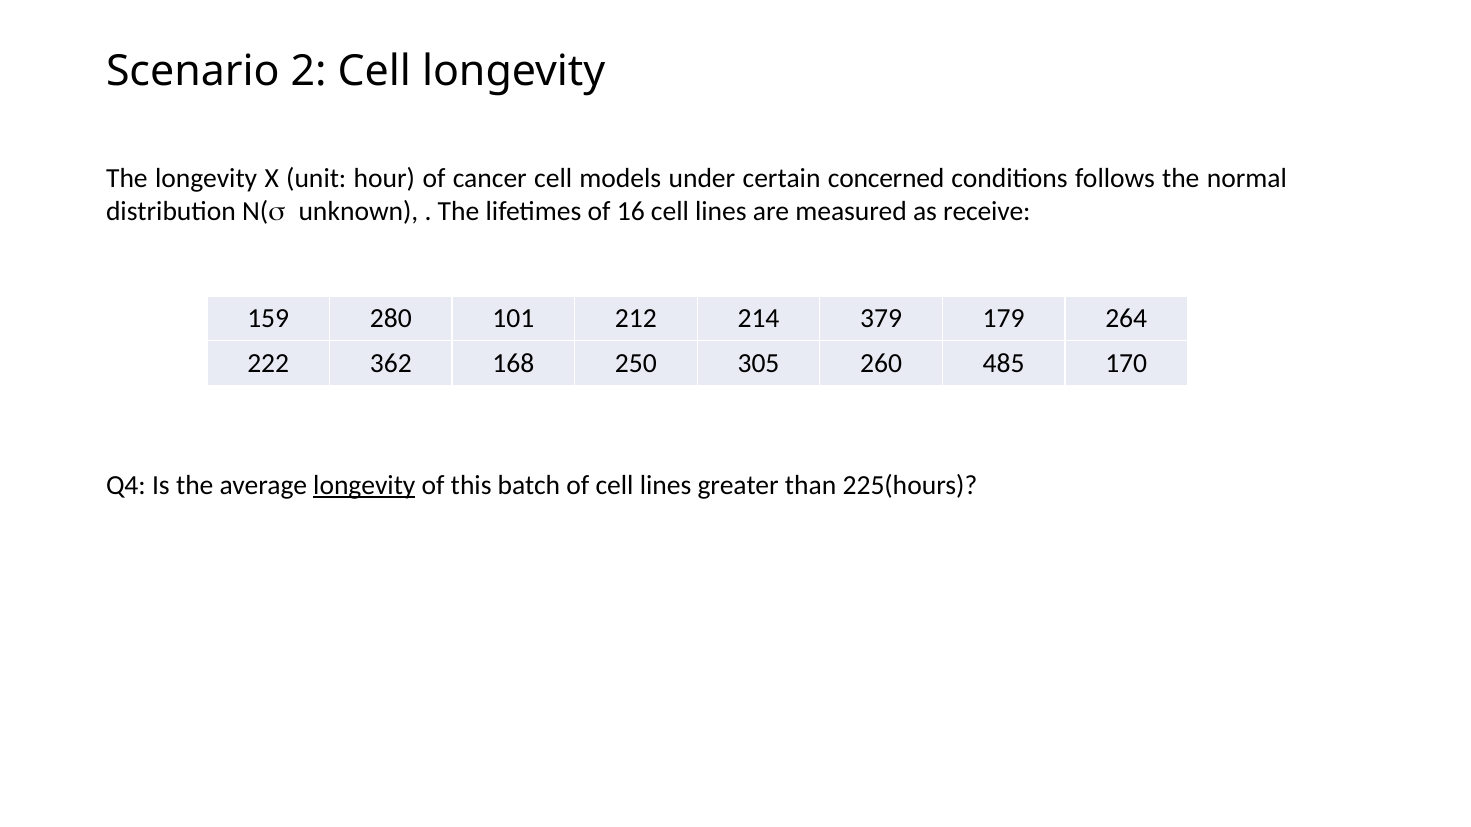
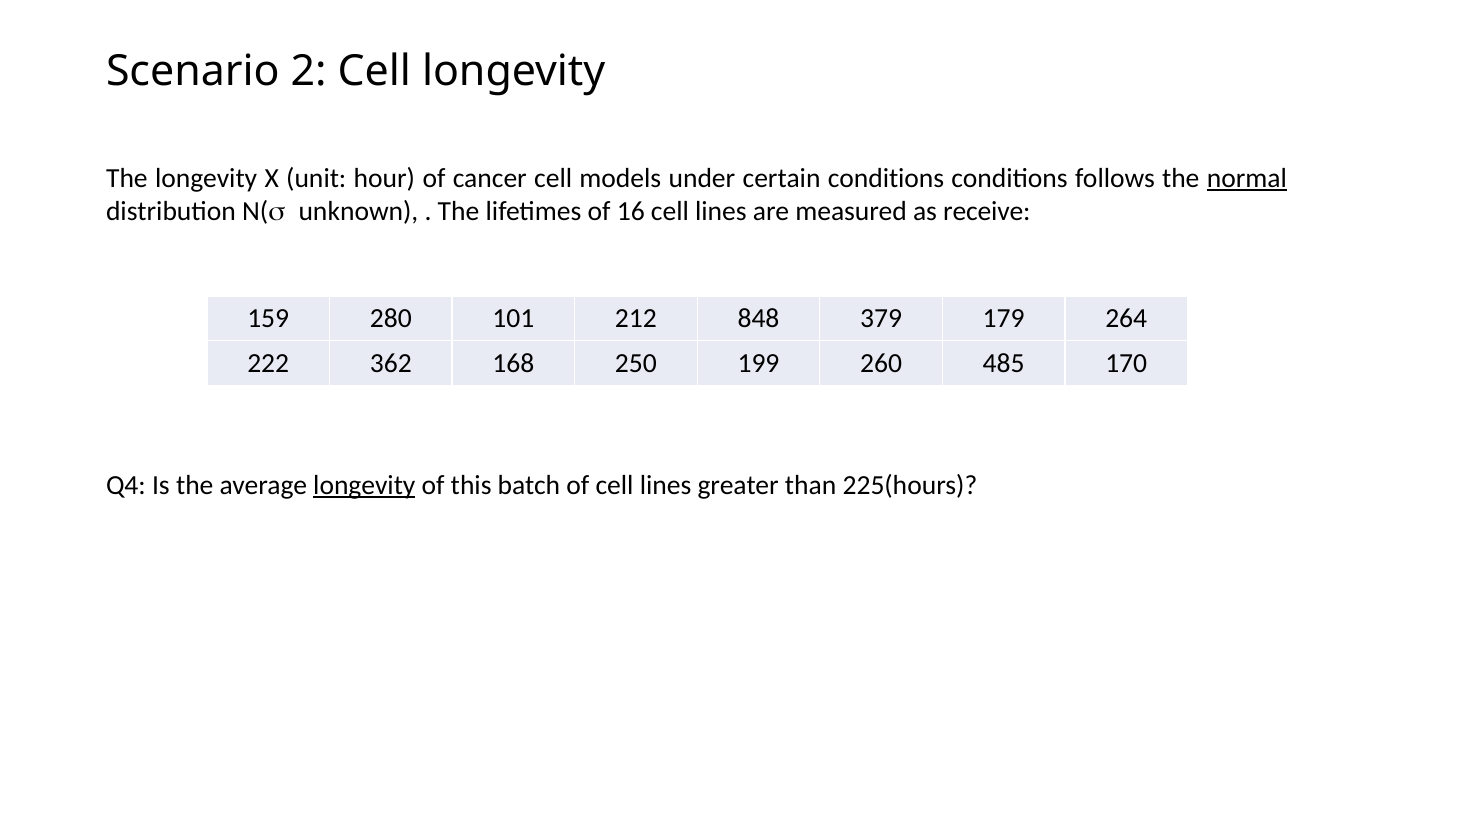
certain concerned: concerned -> conditions
normal underline: none -> present
214: 214 -> 848
305: 305 -> 199
